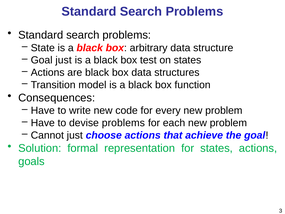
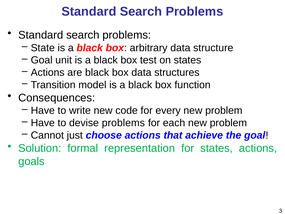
Goal just: just -> unit
